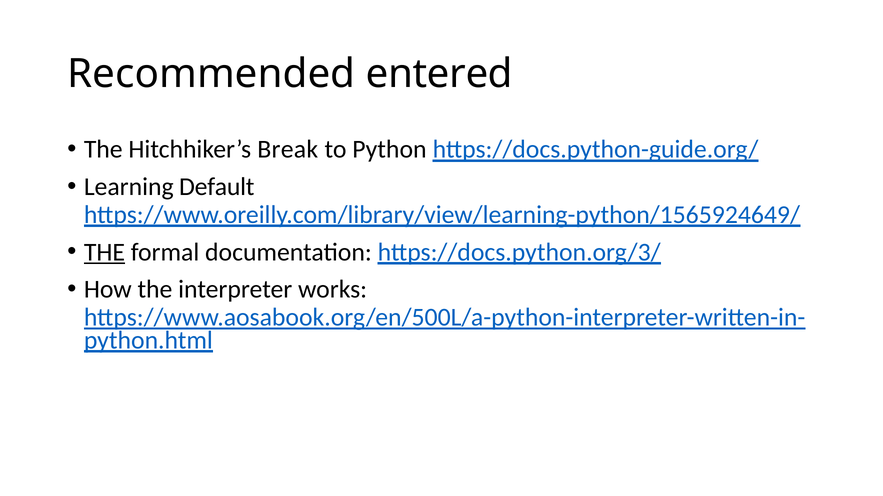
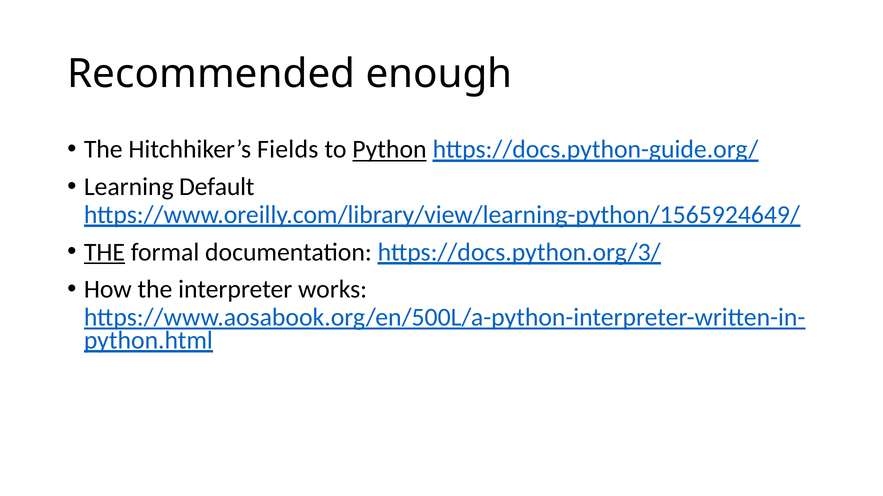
entered: entered -> enough
Break: Break -> Fields
Python underline: none -> present
